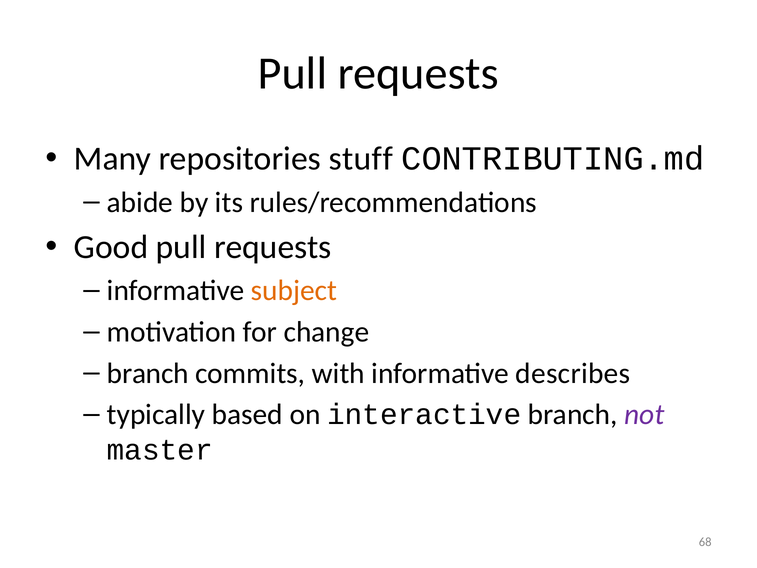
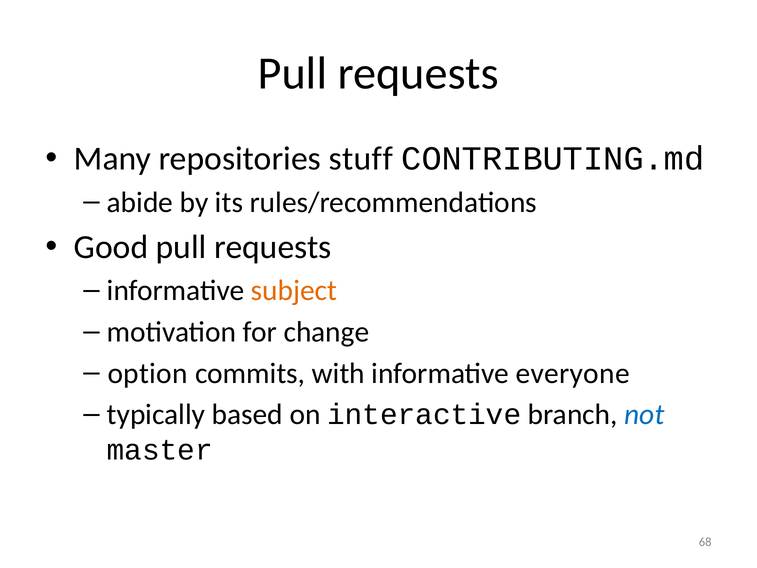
branch at (148, 373): branch -> option
describes: describes -> everyone
not colour: purple -> blue
